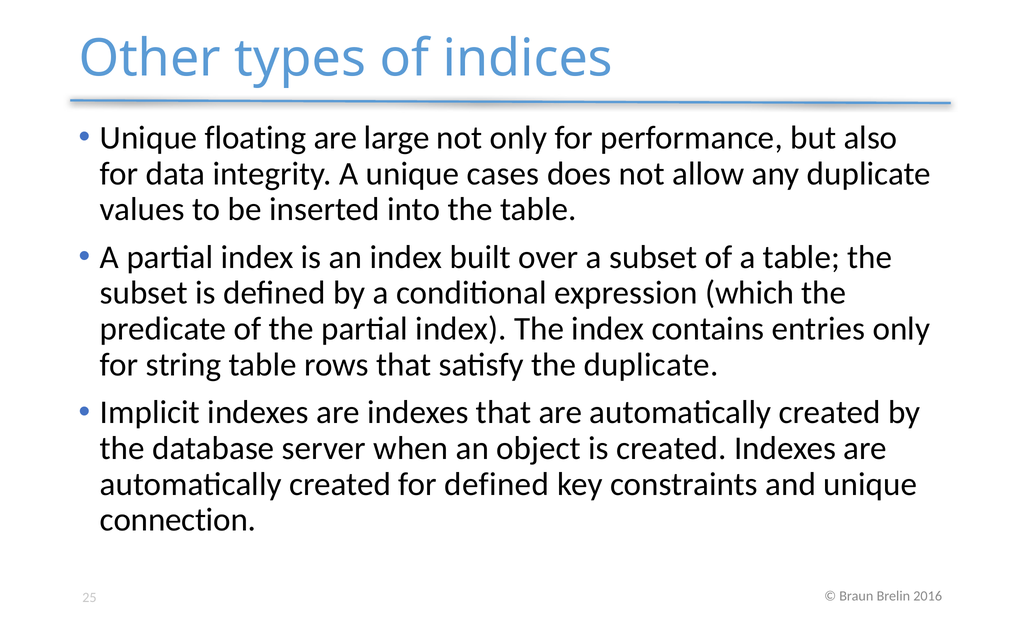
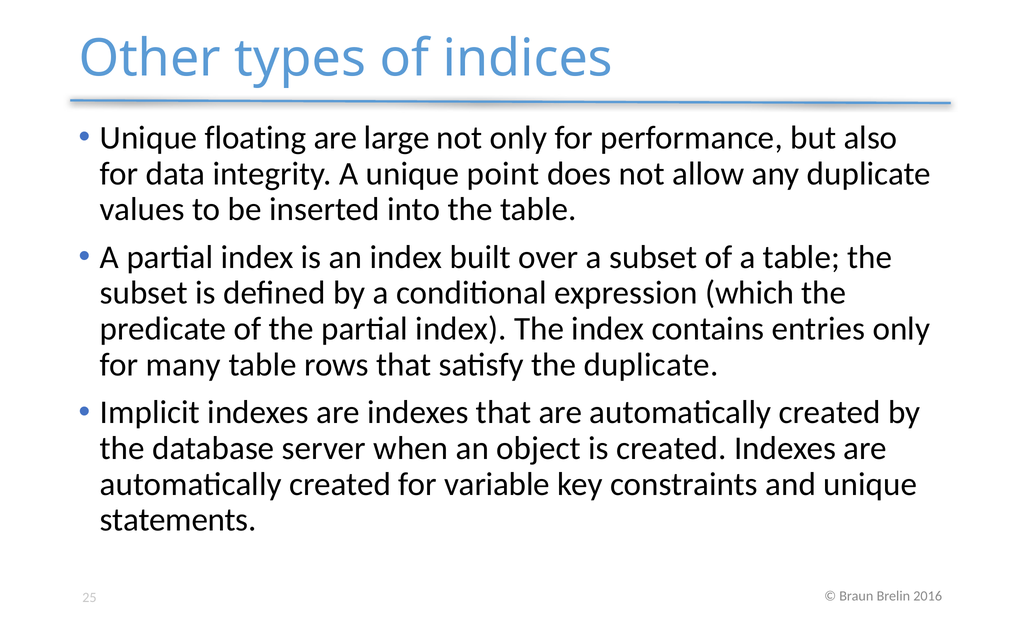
cases: cases -> point
string: string -> many
for defined: defined -> variable
connection: connection -> statements
